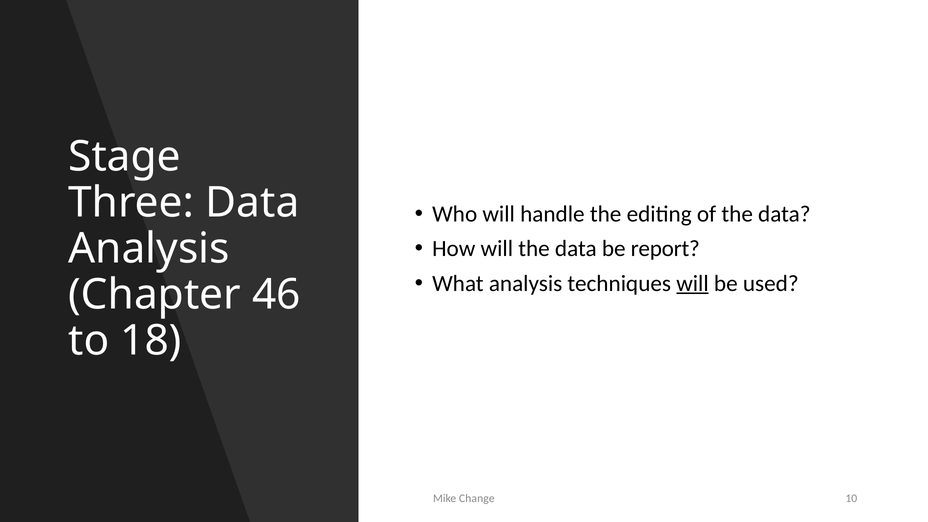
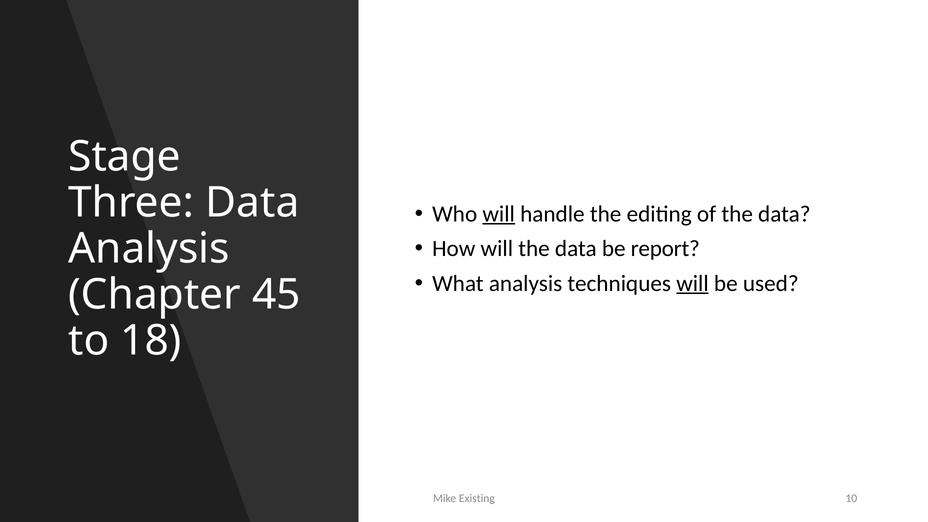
will at (499, 214) underline: none -> present
46: 46 -> 45
Change: Change -> Existing
